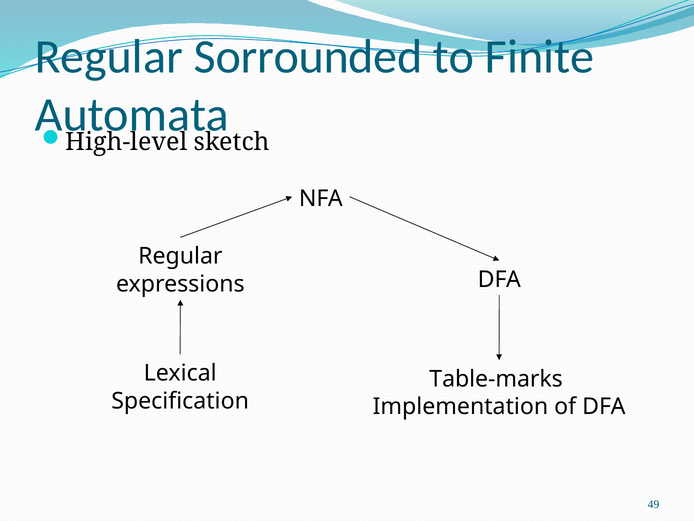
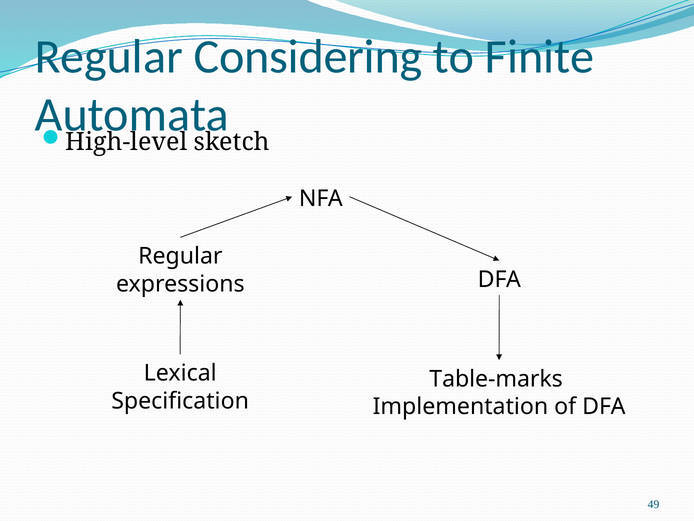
Sorrounded: Sorrounded -> Considering
